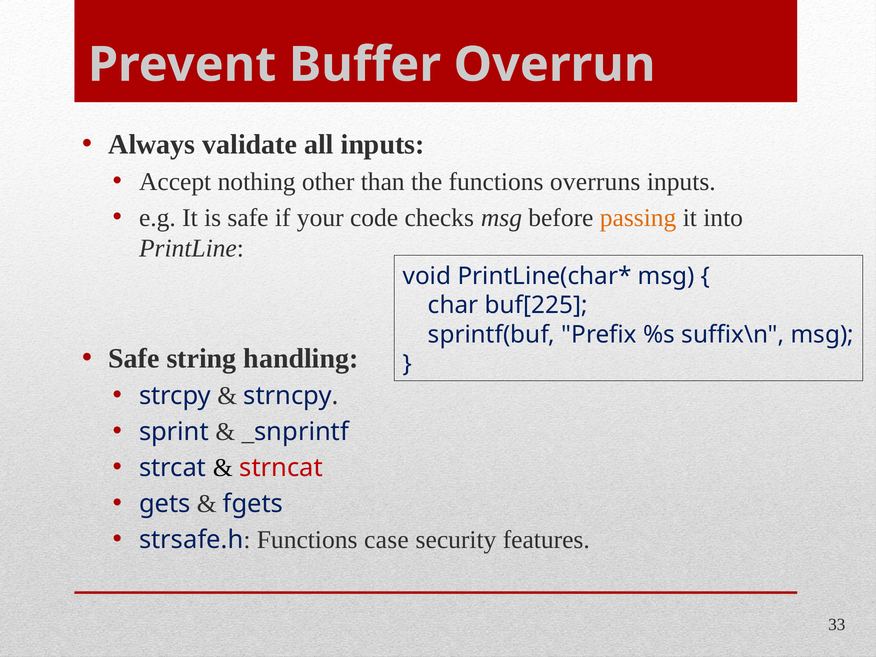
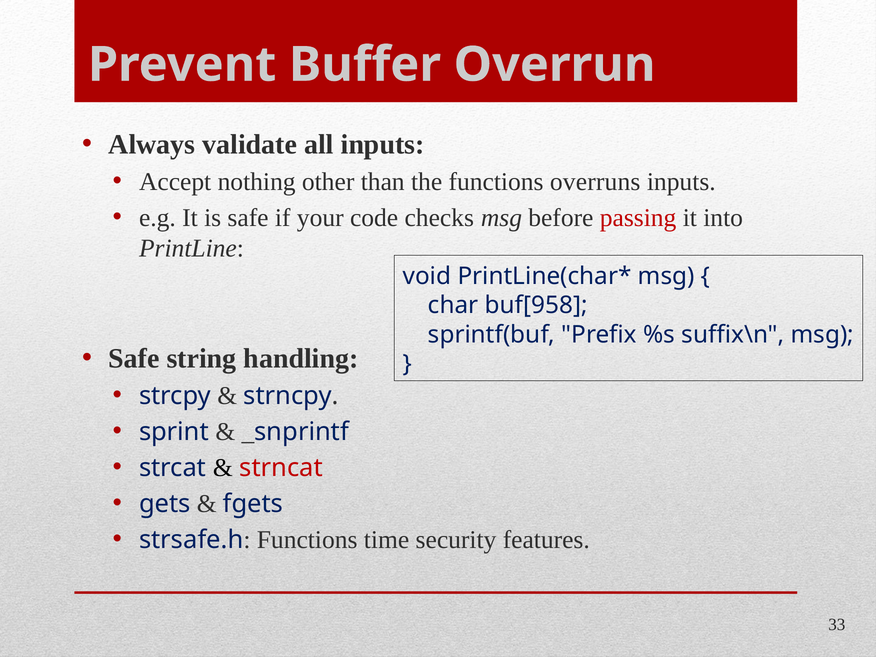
passing colour: orange -> red
buf[225: buf[225 -> buf[958
case: case -> time
